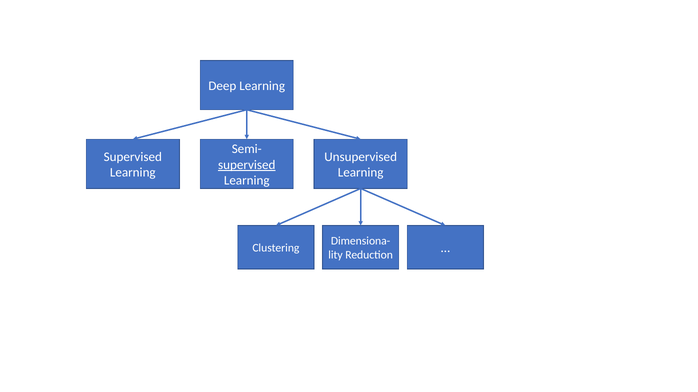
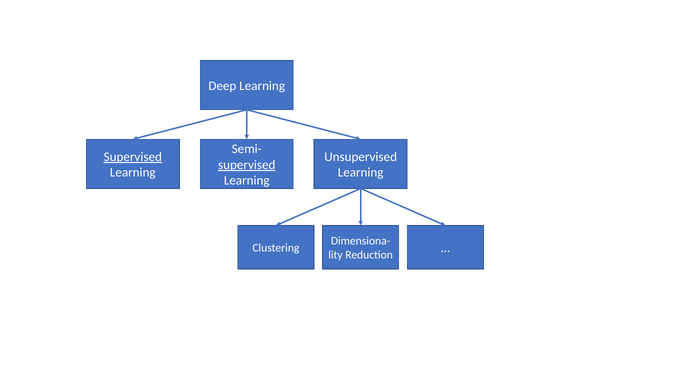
Supervised at (133, 157) underline: none -> present
